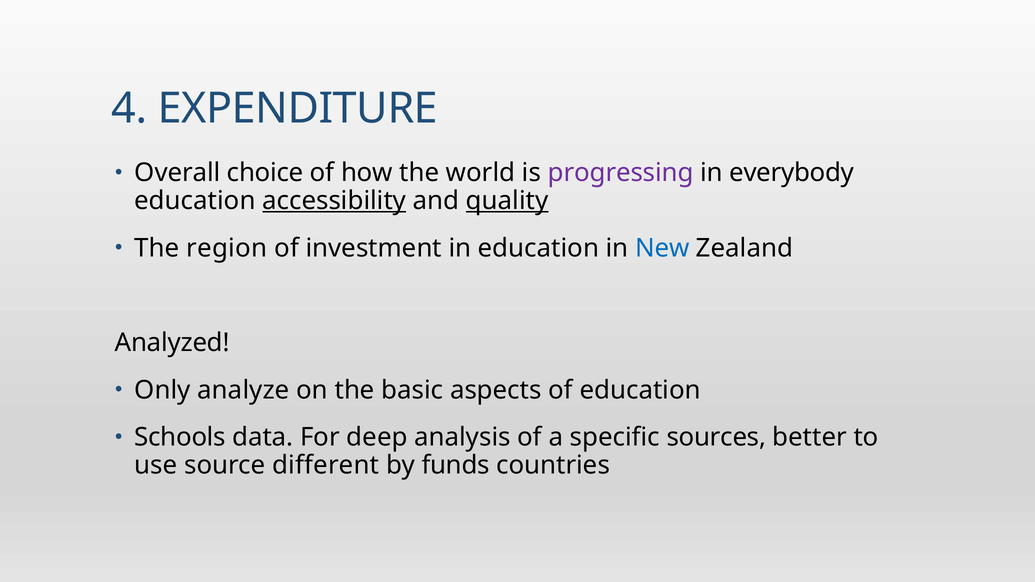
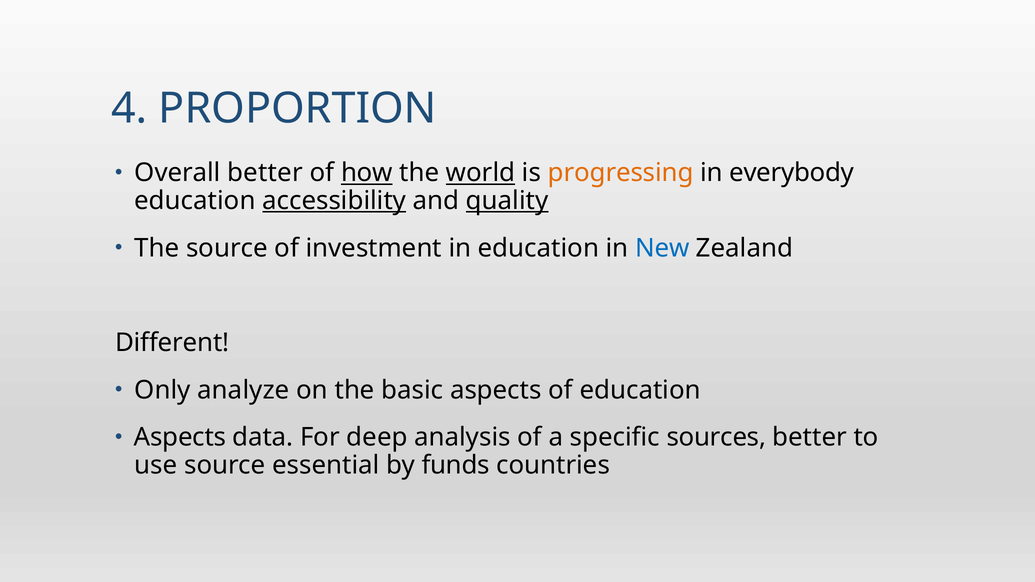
EXPENDITURE: EXPENDITURE -> PROPORTION
Overall choice: choice -> better
how underline: none -> present
world underline: none -> present
progressing colour: purple -> orange
The region: region -> source
Analyzed: Analyzed -> Different
Schools at (180, 438): Schools -> Aspects
different: different -> essential
